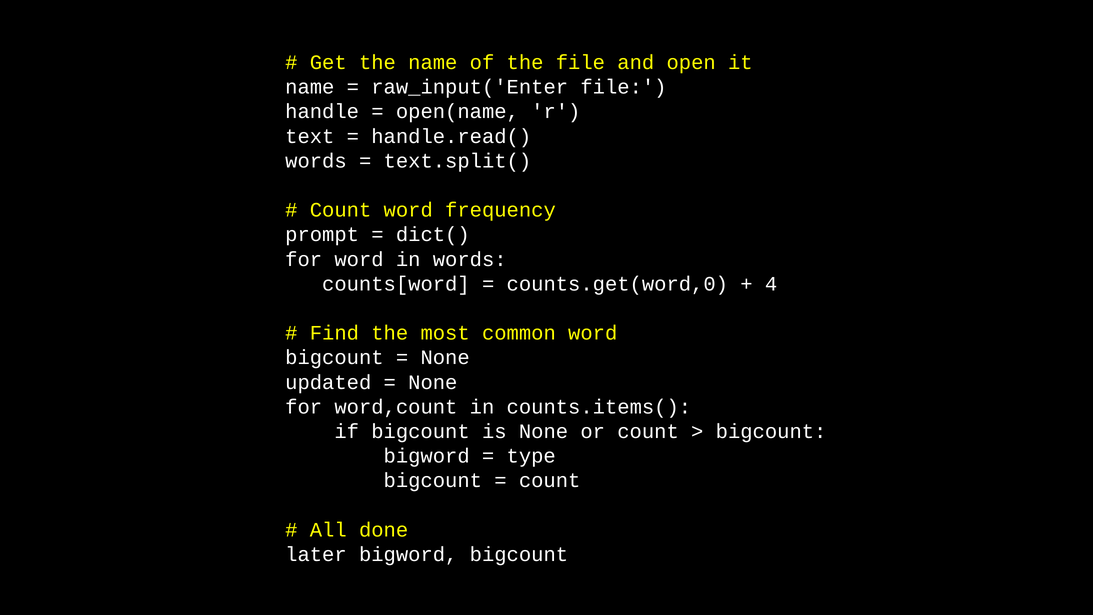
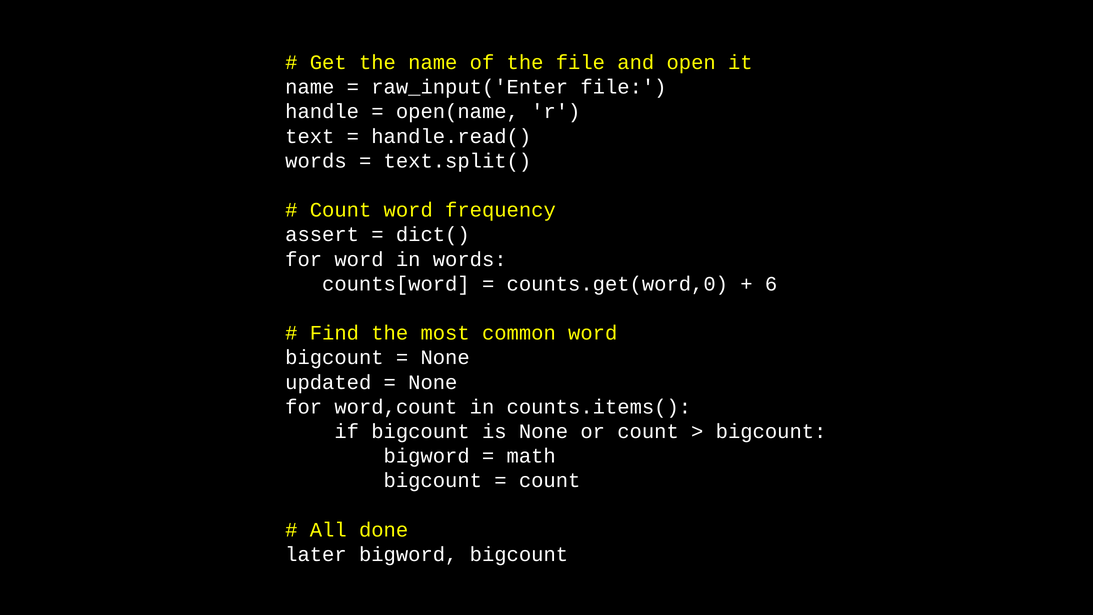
prompt: prompt -> assert
4: 4 -> 6
type: type -> math
